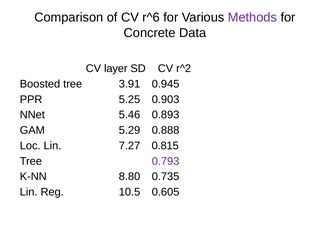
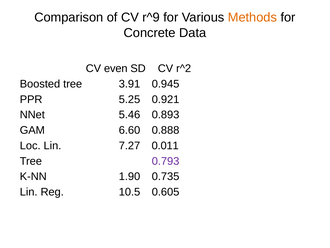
r^6: r^6 -> r^9
Methods colour: purple -> orange
layer: layer -> even
0.903: 0.903 -> 0.921
5.29: 5.29 -> 6.60
0.815: 0.815 -> 0.011
8.80: 8.80 -> 1.90
